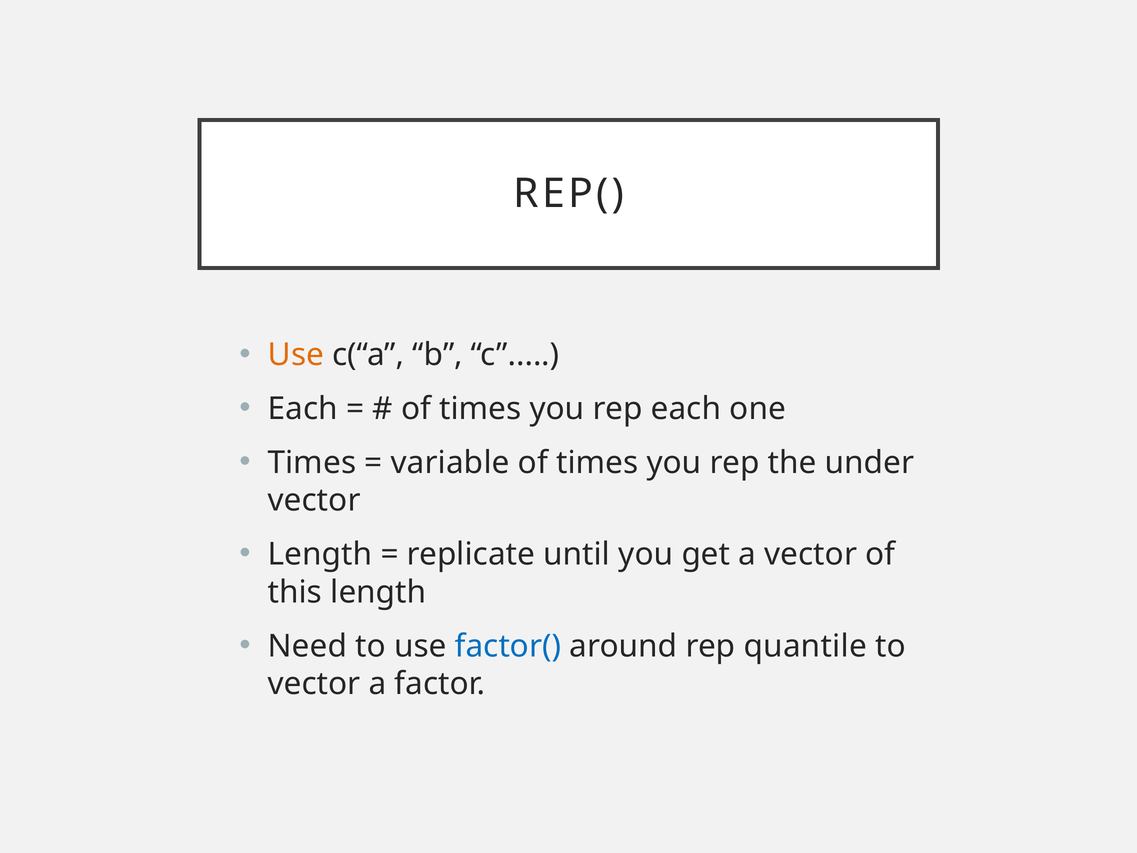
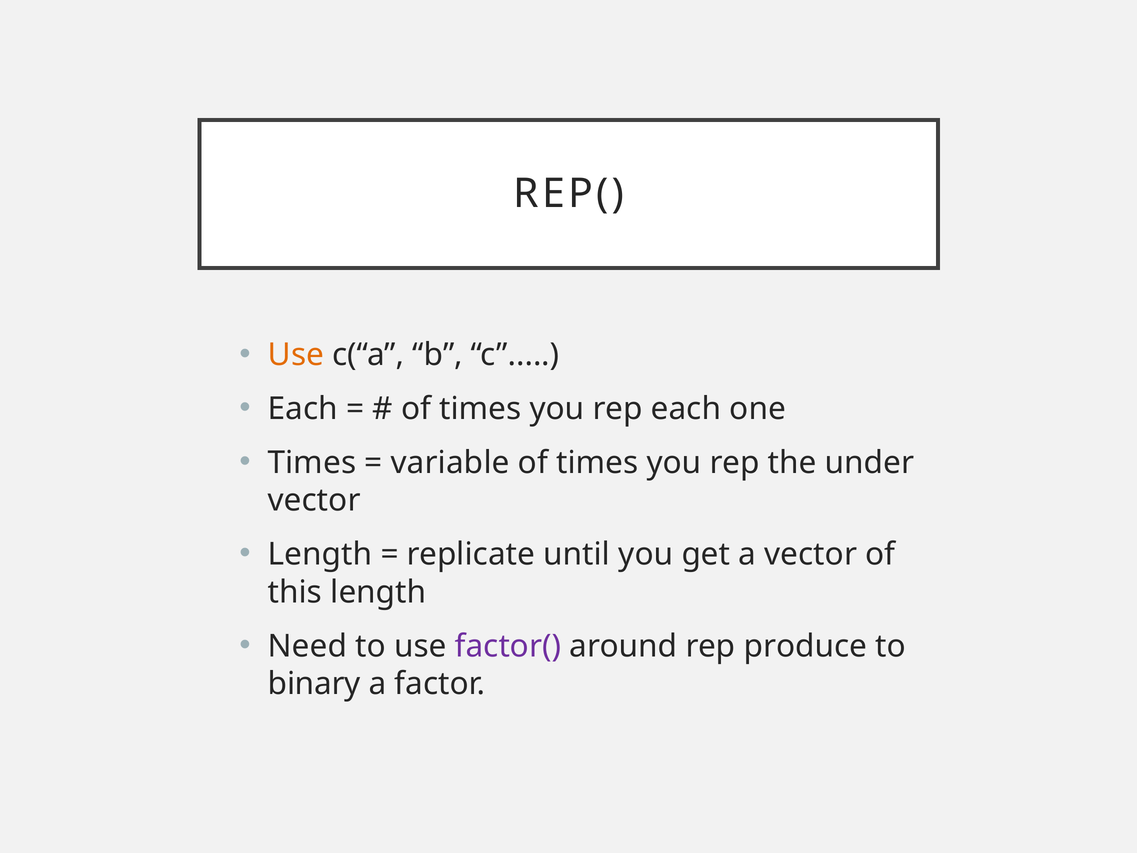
factor( colour: blue -> purple
quantile: quantile -> produce
vector at (314, 684): vector -> binary
